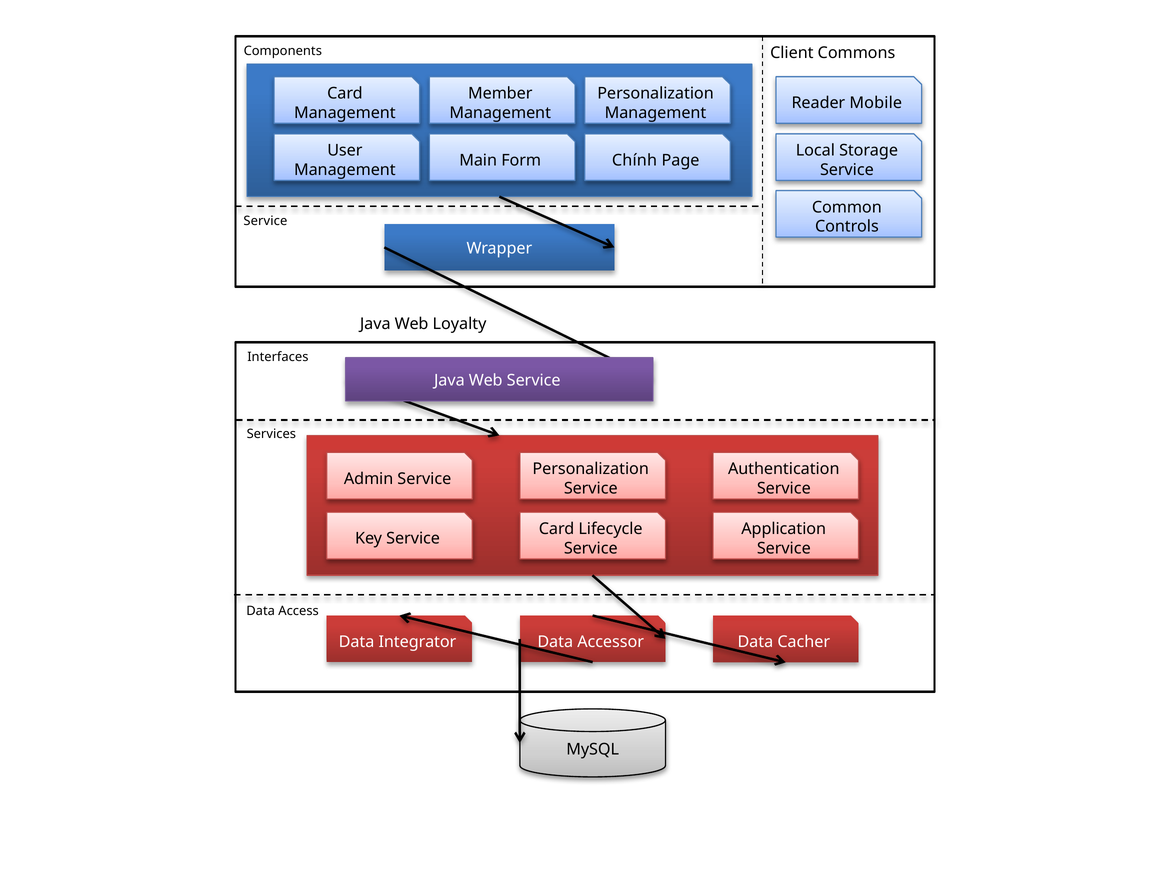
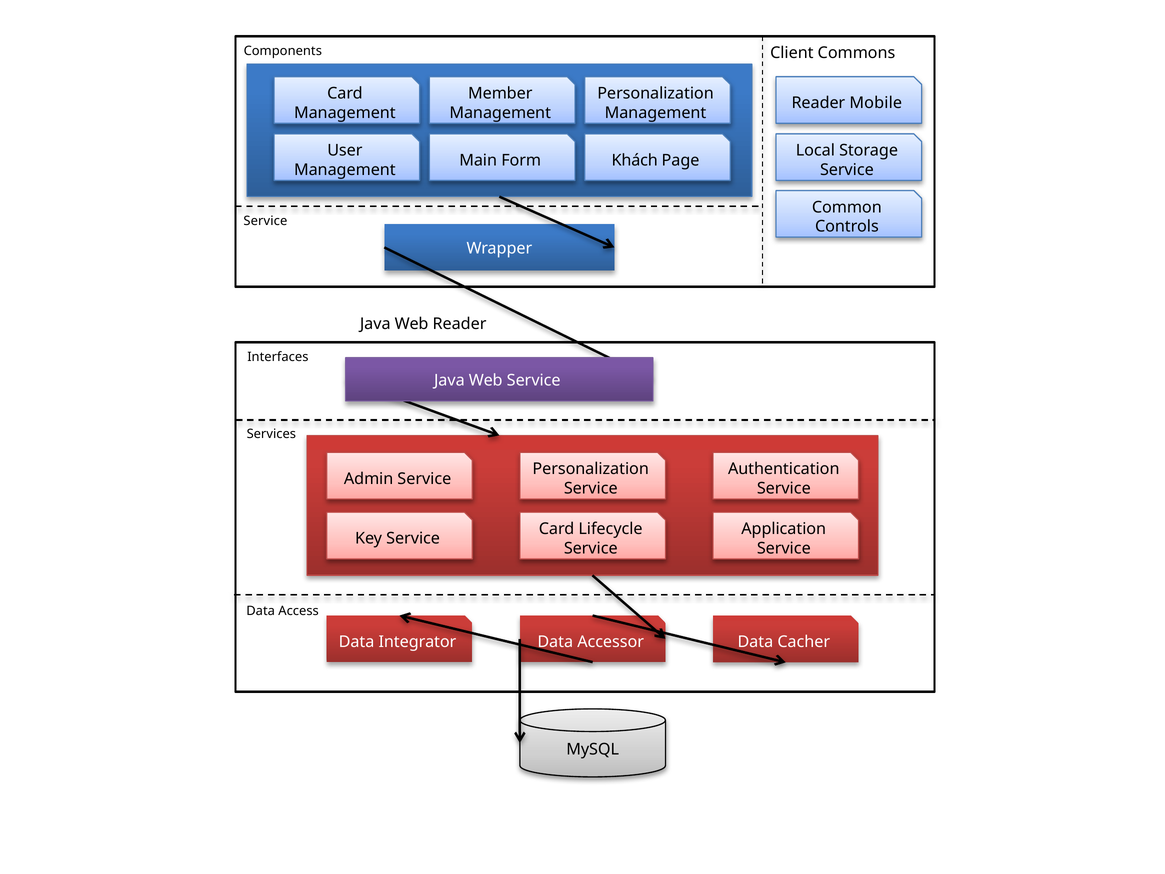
Chính: Chính -> Khách
Web Loyalty: Loyalty -> Reader
